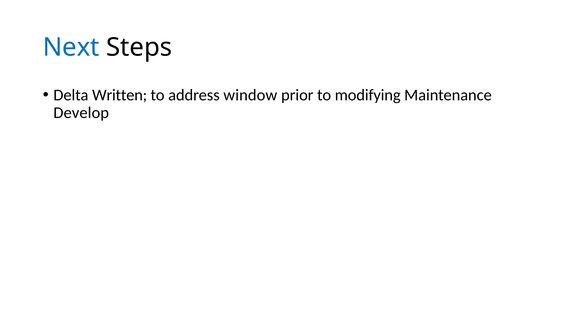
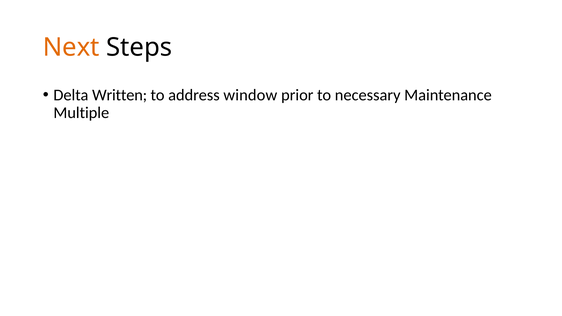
Next colour: blue -> orange
modifying: modifying -> necessary
Develop: Develop -> Multiple
